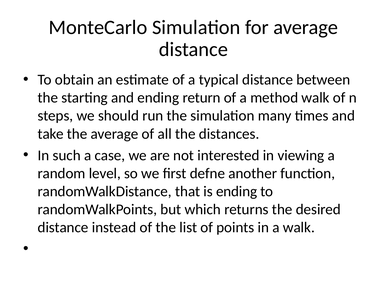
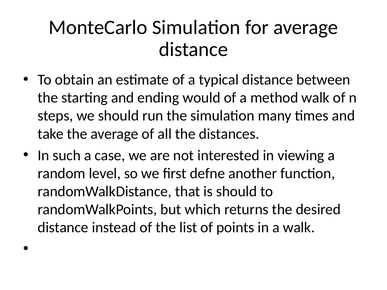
return: return -> would
is ending: ending -> should
